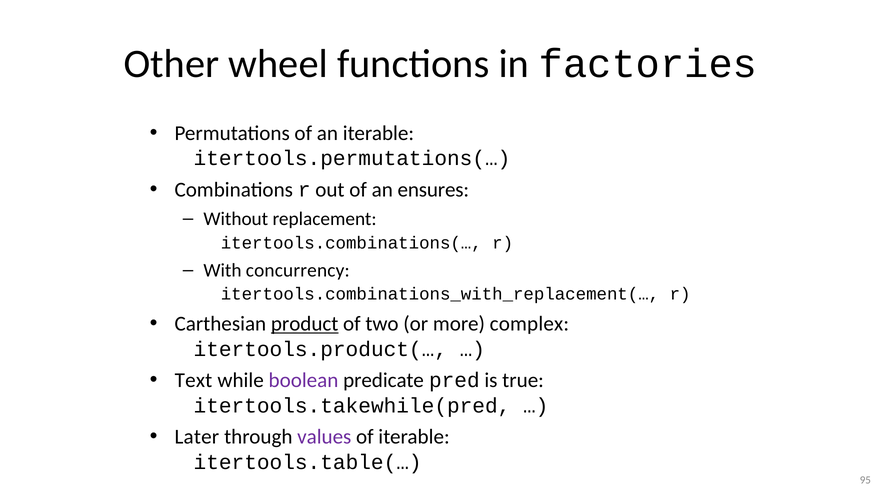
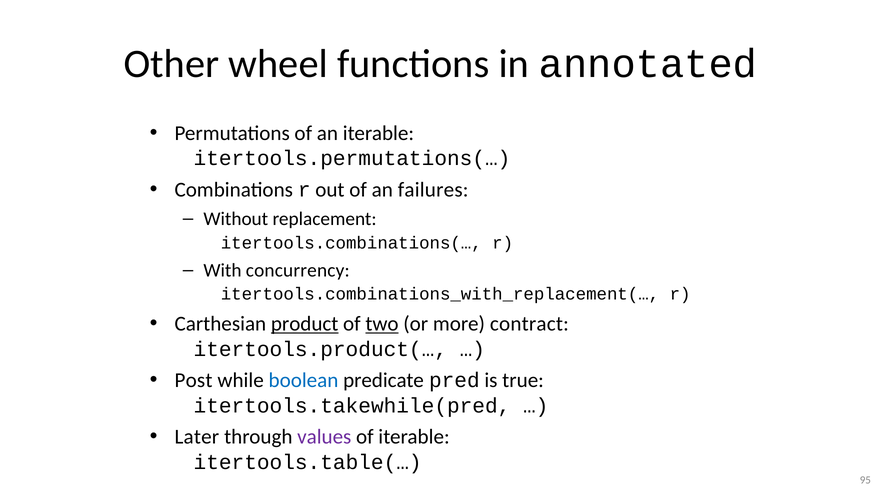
factories: factories -> annotated
ensures: ensures -> failures
two underline: none -> present
complex: complex -> contract
Text: Text -> Post
boolean colour: purple -> blue
